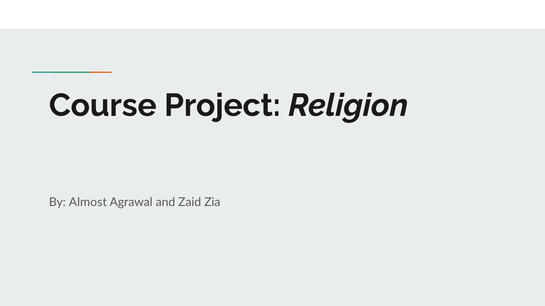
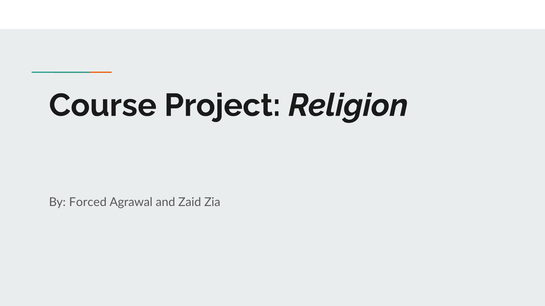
Almost: Almost -> Forced
